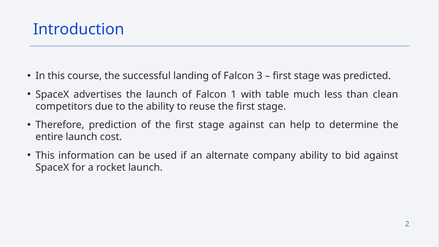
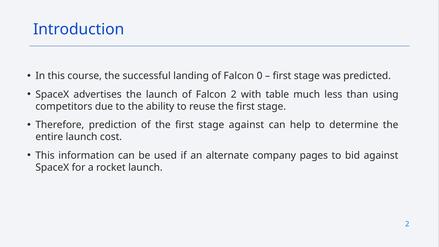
3: 3 -> 0
Falcon 1: 1 -> 2
clean: clean -> using
company ability: ability -> pages
